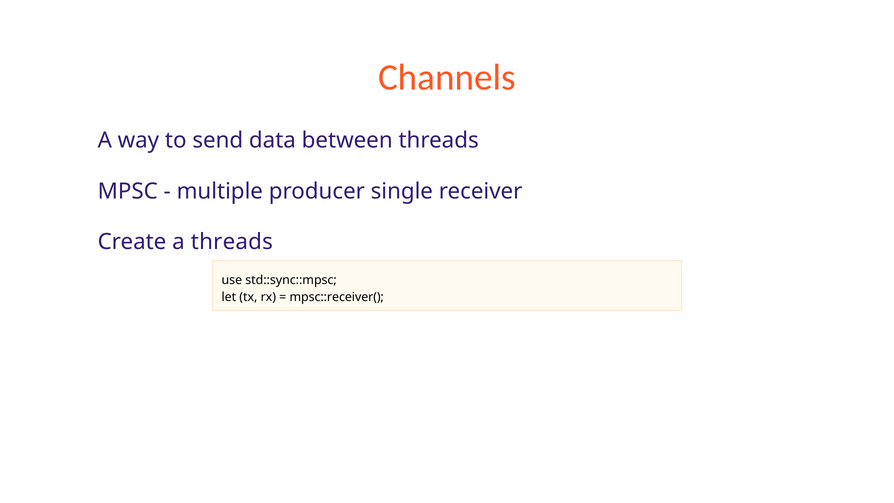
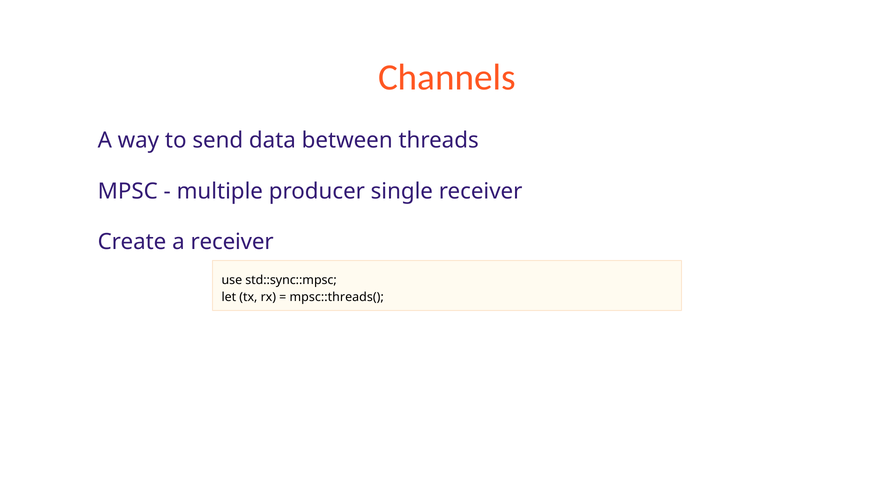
a threads: threads -> receiver
mpsc::receiver(: mpsc::receiver( -> mpsc::threads(
